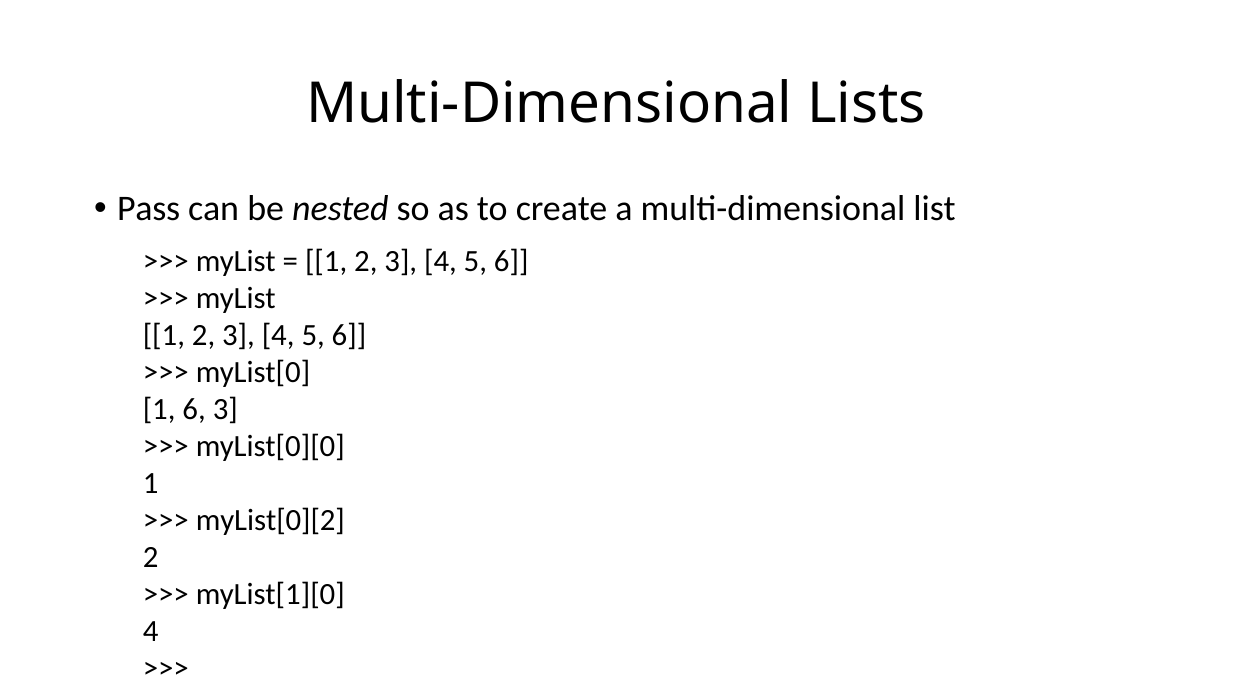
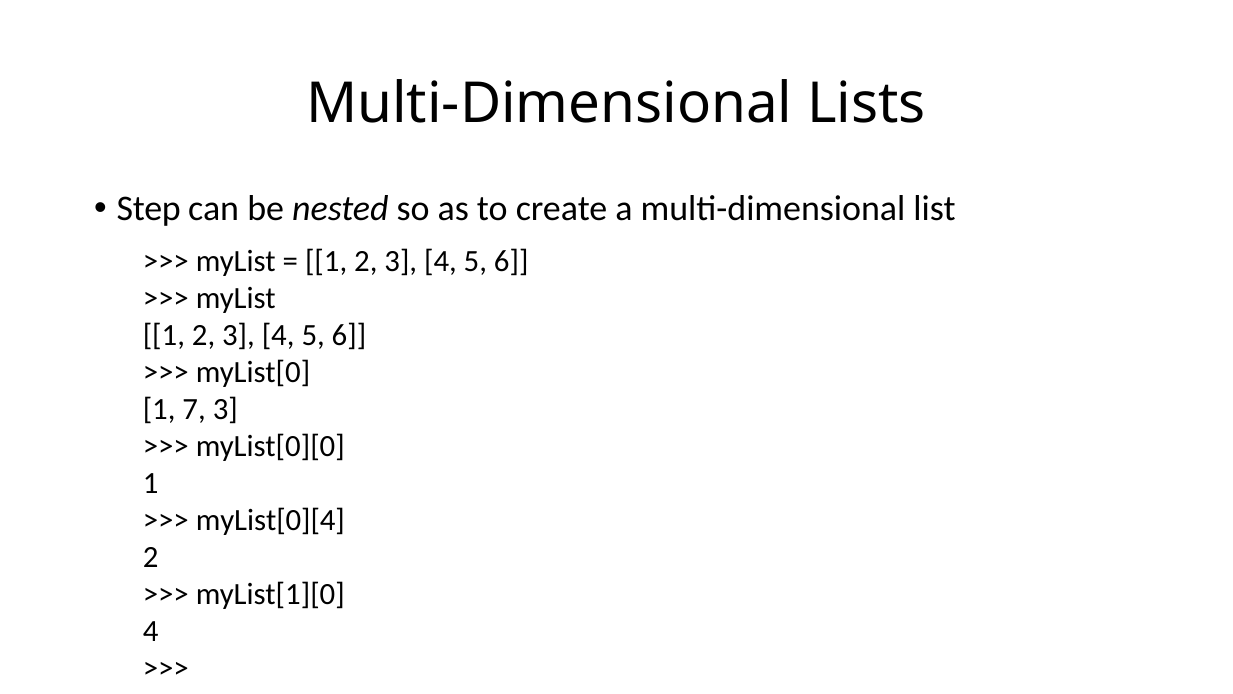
Pass: Pass -> Step
1 6: 6 -> 7
myList[0][2: myList[0][2 -> myList[0][4
